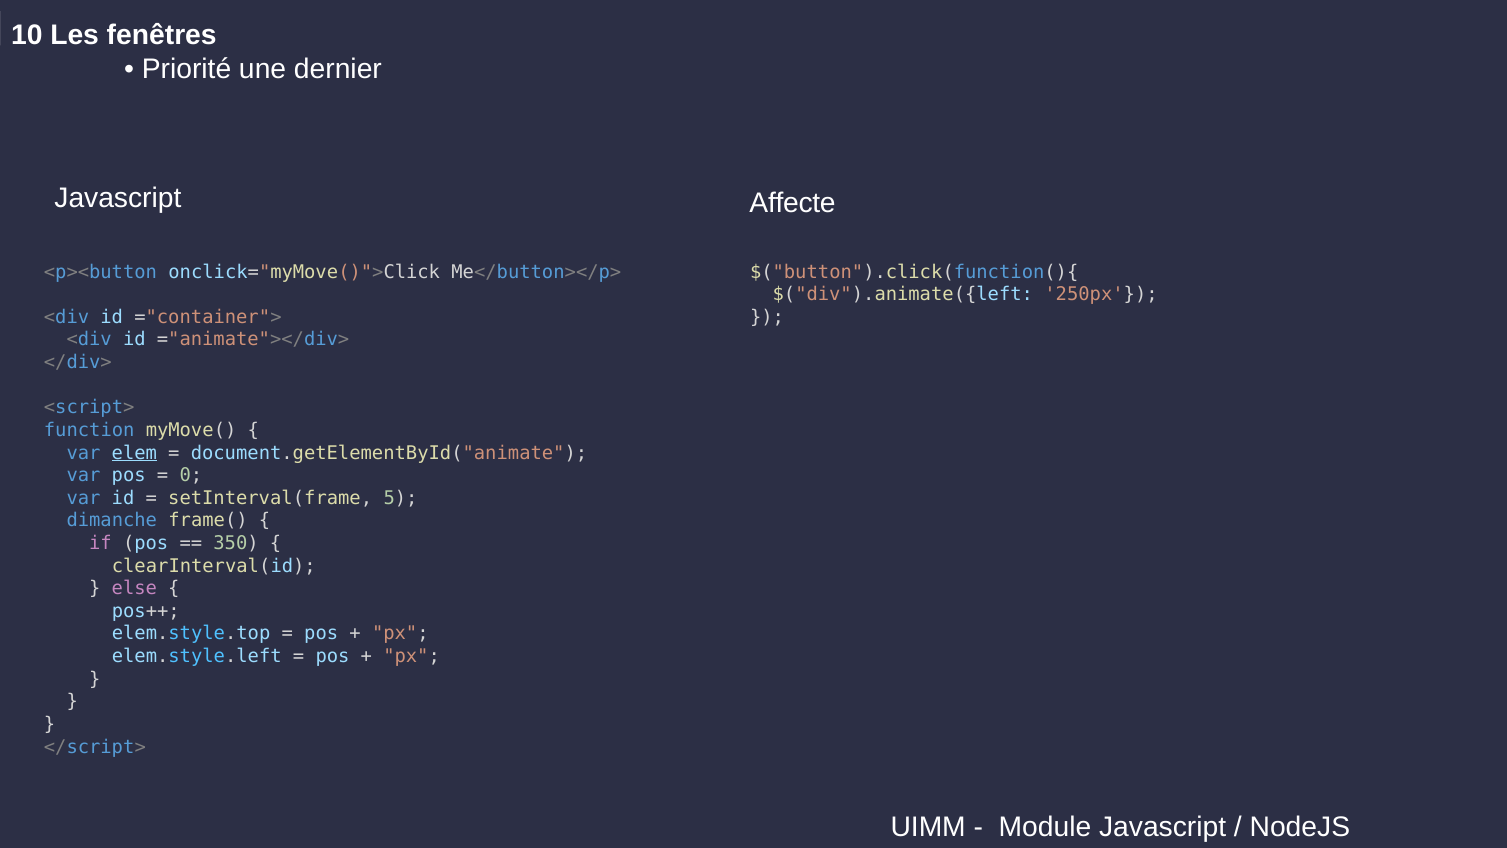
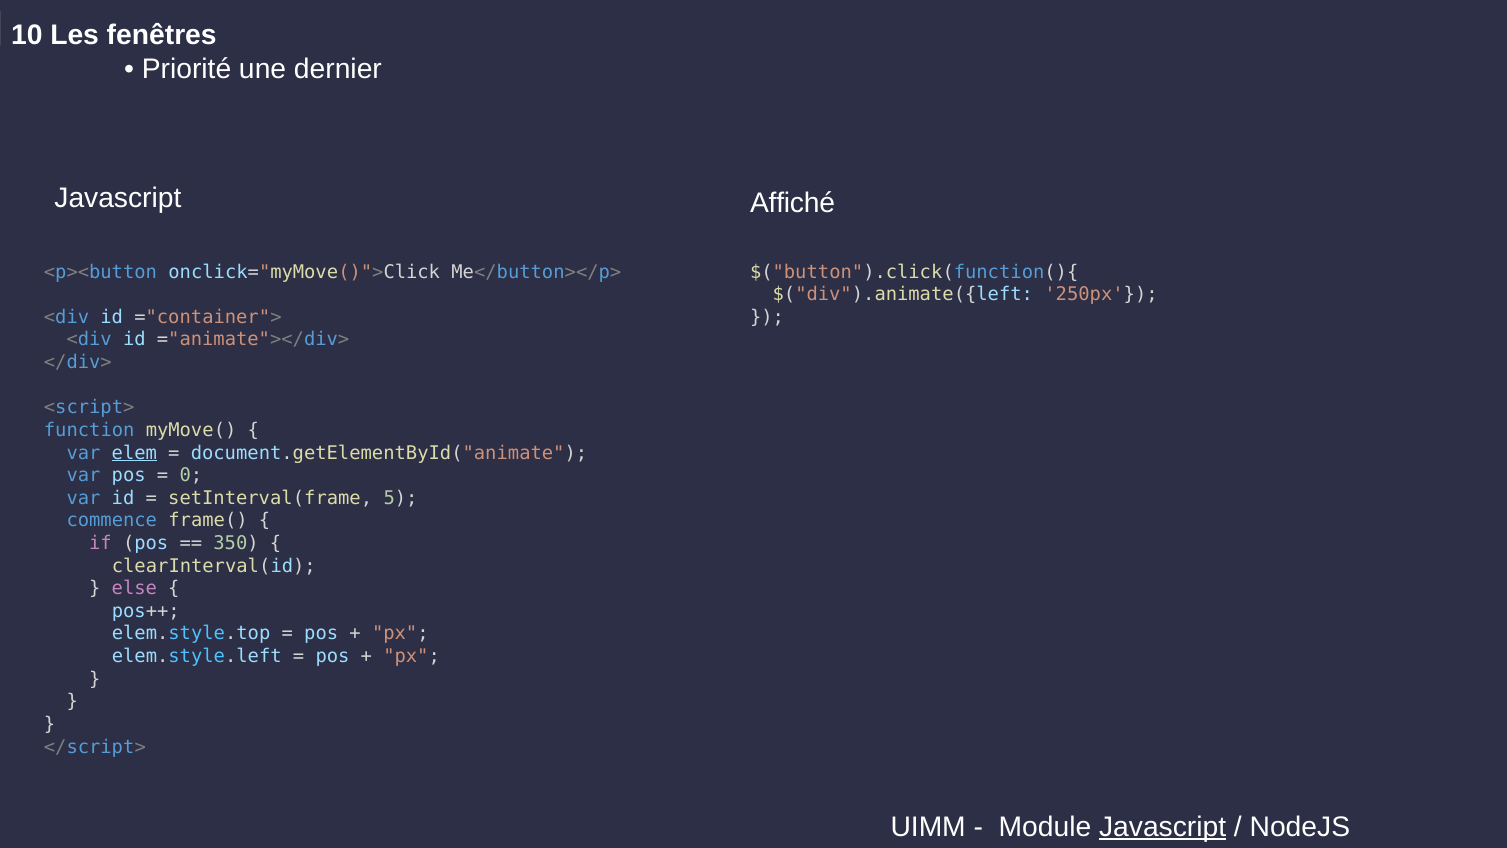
Affecte: Affecte -> Affiché
dimanche: dimanche -> commence
Javascript at (1163, 826) underline: none -> present
